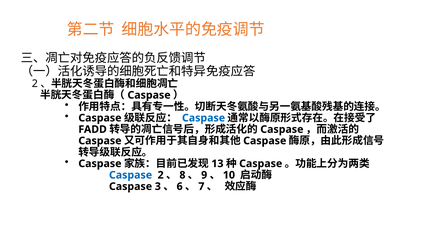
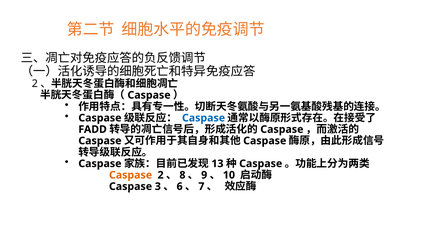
Caspase at (131, 175) colour: blue -> orange
